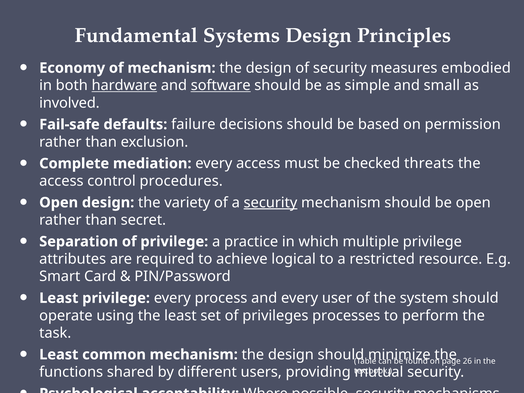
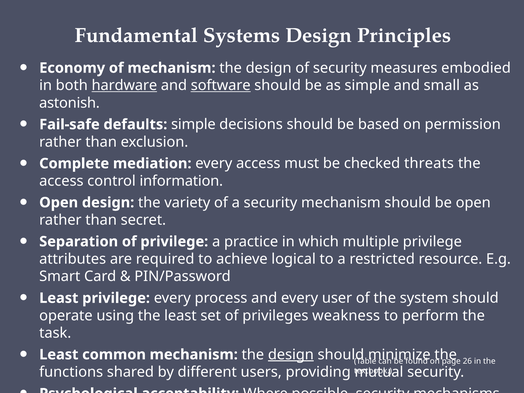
involved: involved -> astonish
defaults failure: failure -> simple
procedures: procedures -> information
security at (270, 203) underline: present -> none
processes: processes -> weakness
design at (291, 355) underline: none -> present
